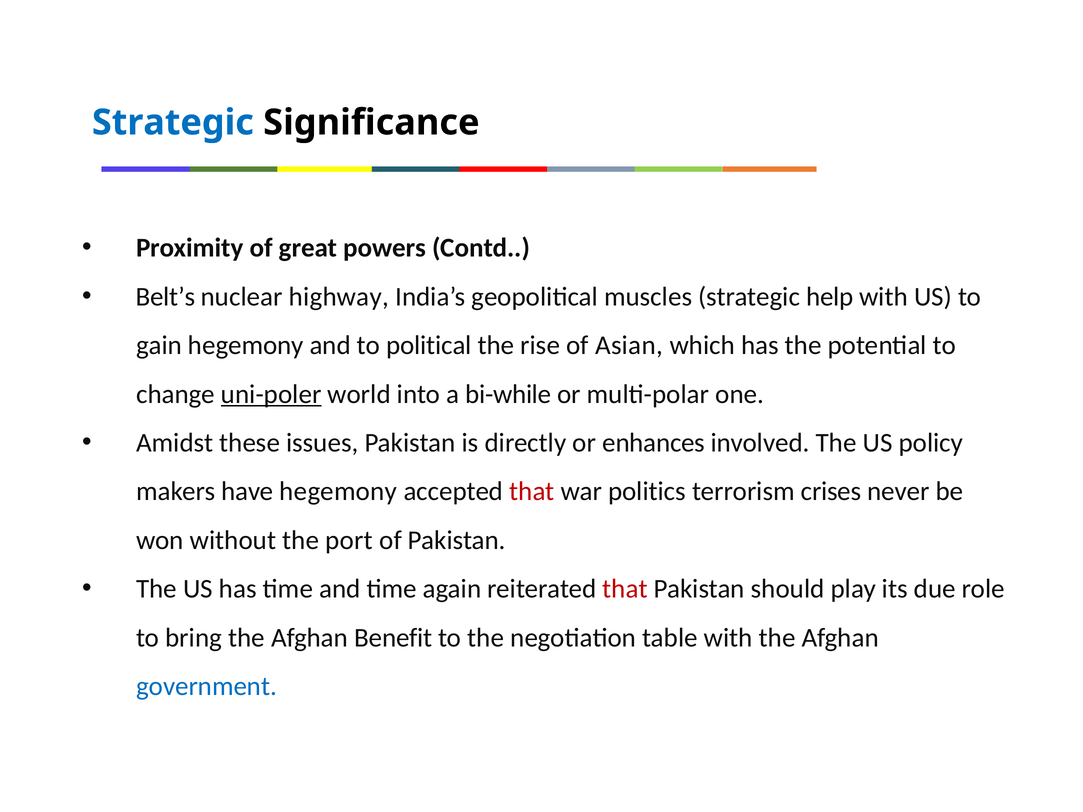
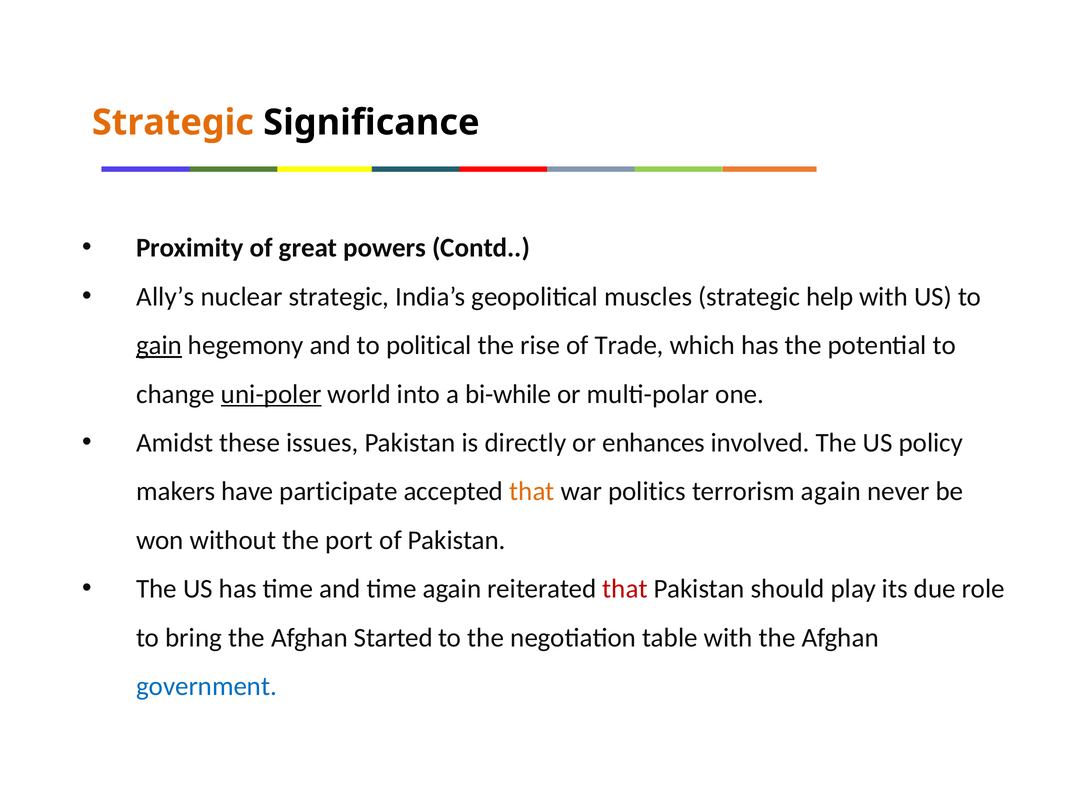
Strategic at (173, 123) colour: blue -> orange
Belt’s: Belt’s -> Ally’s
nuclear highway: highway -> strategic
gain underline: none -> present
Asian: Asian -> Trade
have hegemony: hegemony -> participate
that at (532, 492) colour: red -> orange
terrorism crises: crises -> again
Benefit: Benefit -> Started
